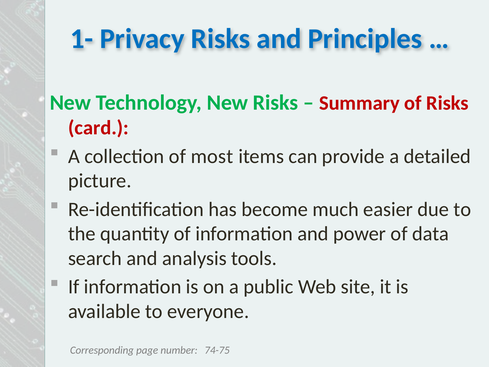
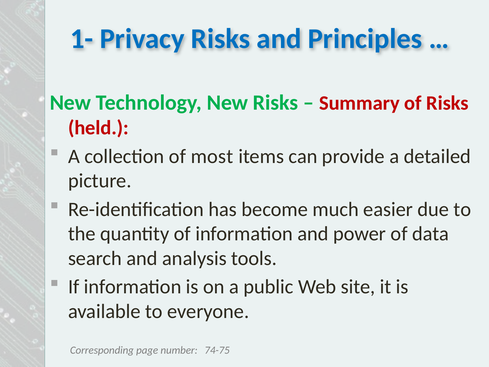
card: card -> held
